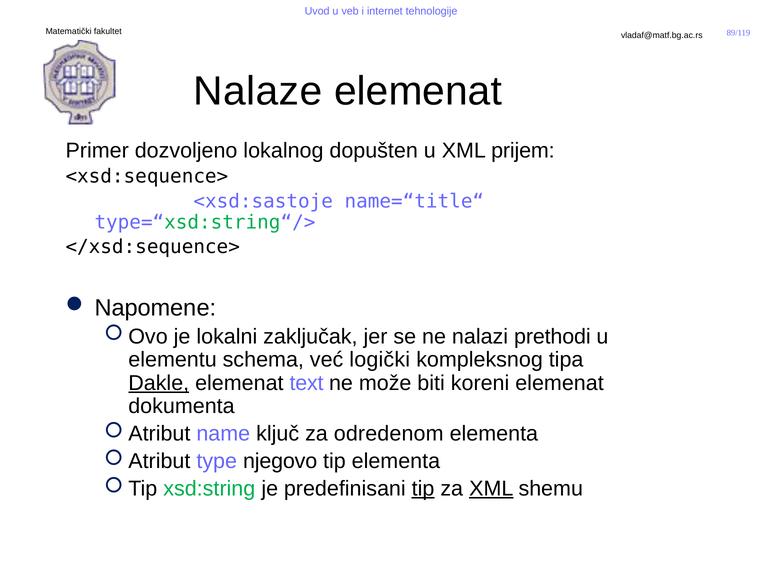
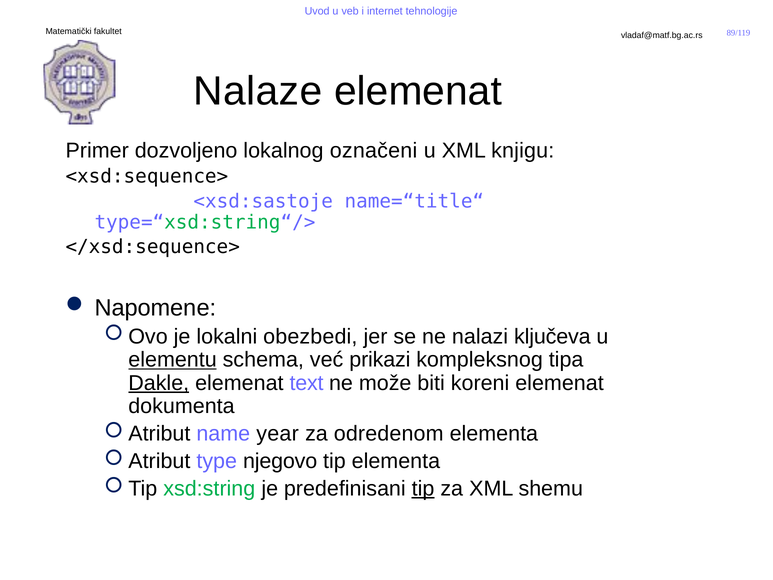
dopušten: dopušten -> označeni
prijem: prijem -> knjigu
zaključak: zaključak -> obezbedi
prethodi: prethodi -> ključeva
elementu underline: none -> present
logički: logički -> prikazi
ključ: ključ -> year
XML at (491, 488) underline: present -> none
